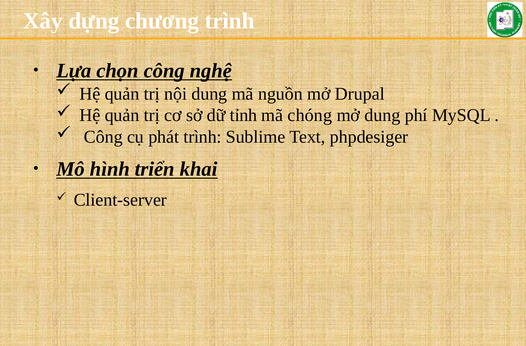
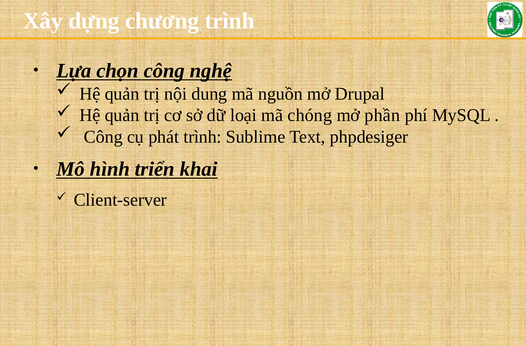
tỉnh: tỉnh -> loại
mở dung: dung -> phần
